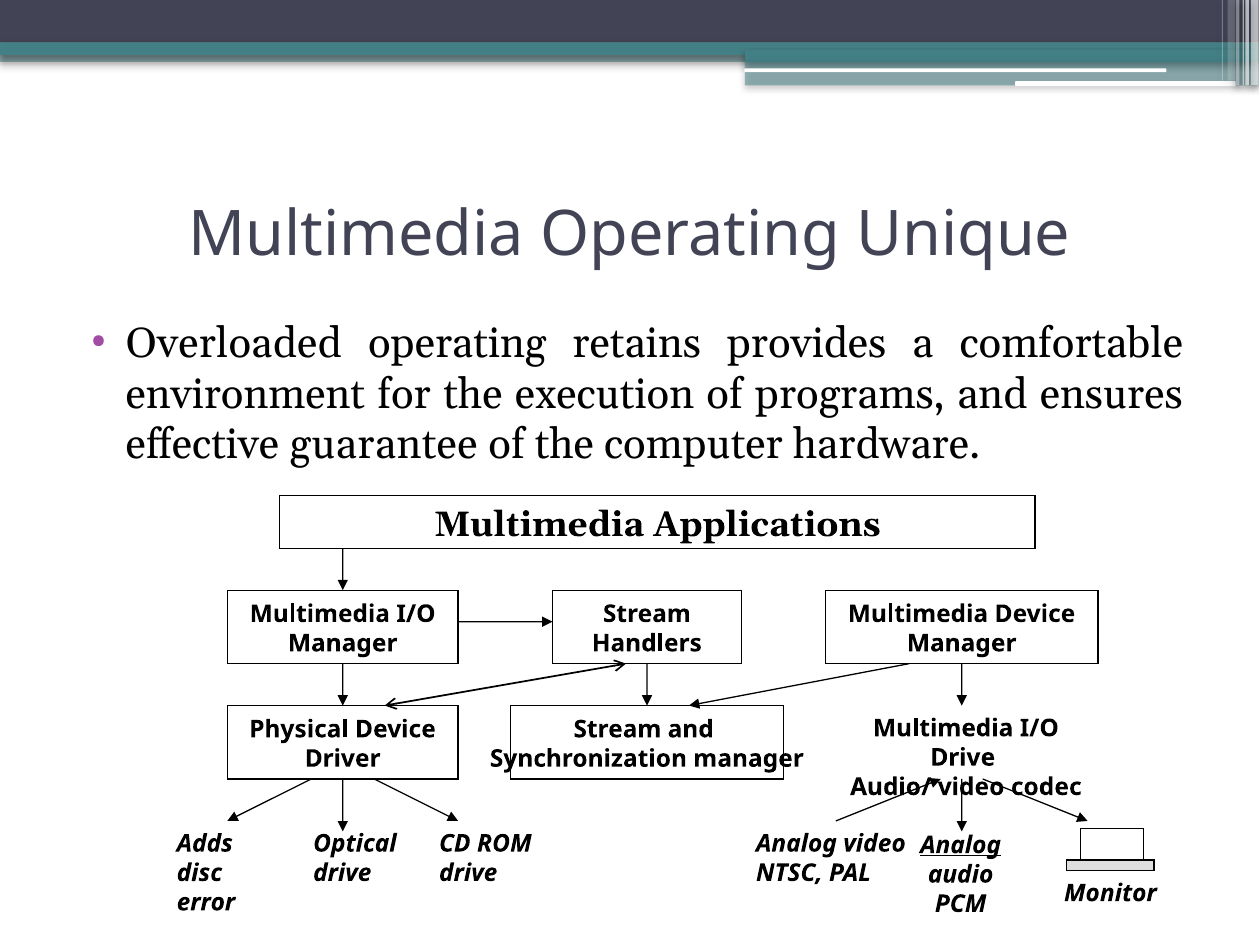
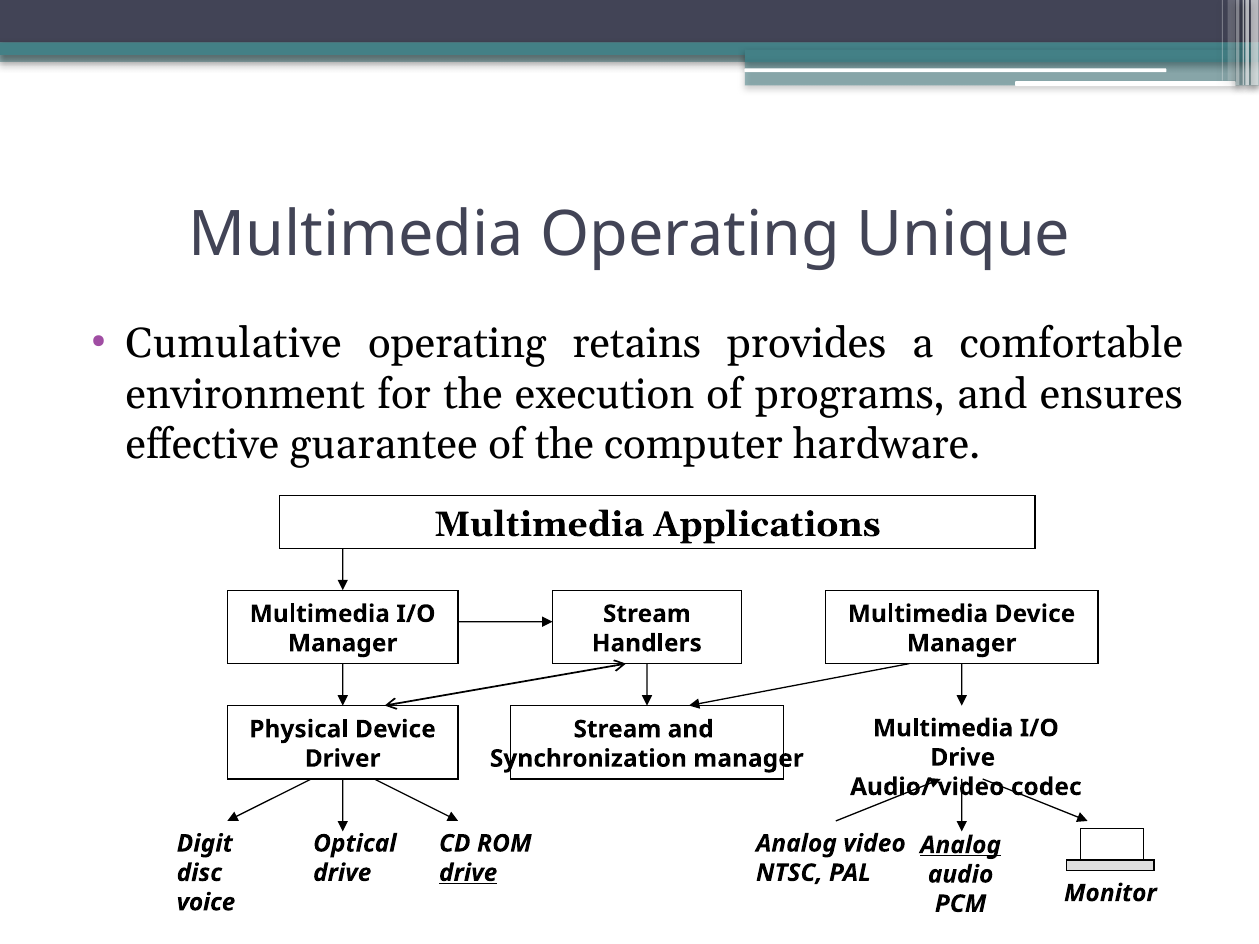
Overloaded: Overloaded -> Cumulative
Adds: Adds -> Digit
drive at (468, 873) underline: none -> present
error: error -> voice
